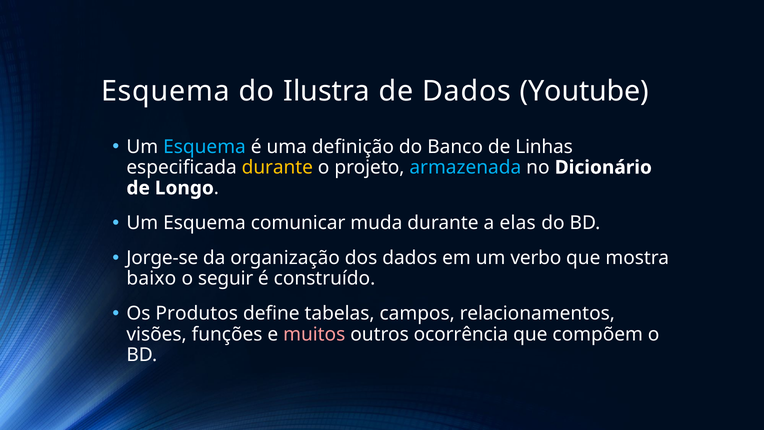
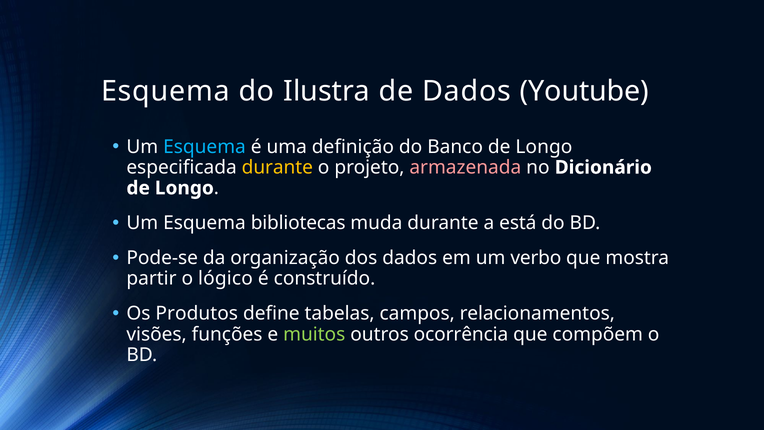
Banco de Linhas: Linhas -> Longo
armazenada colour: light blue -> pink
comunicar: comunicar -> bibliotecas
elas: elas -> está
Jorge-se: Jorge-se -> Pode-se
baixo: baixo -> partir
seguir: seguir -> lógico
muitos colour: pink -> light green
